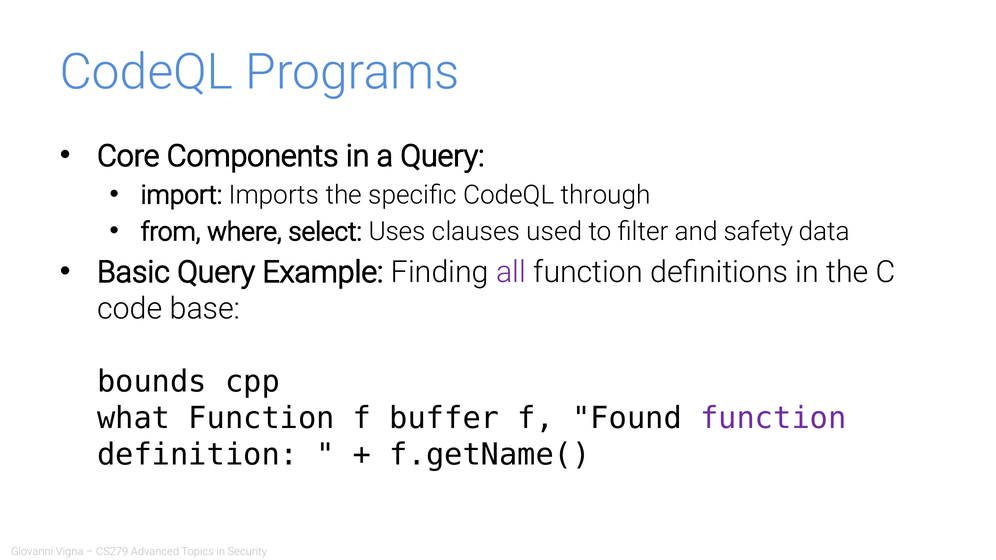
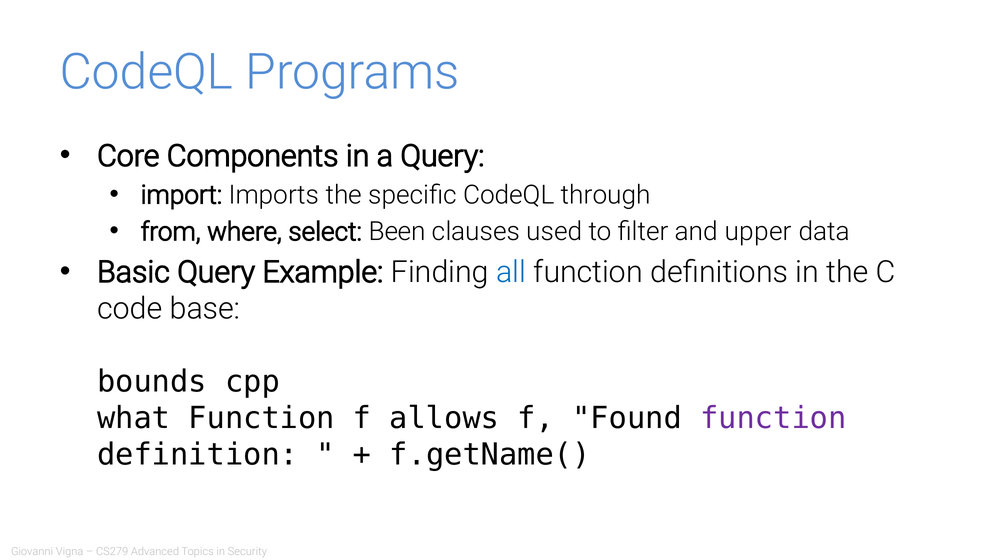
Uses: Uses -> Been
safety: safety -> upper
all colour: purple -> blue
buffer: buffer -> allows
